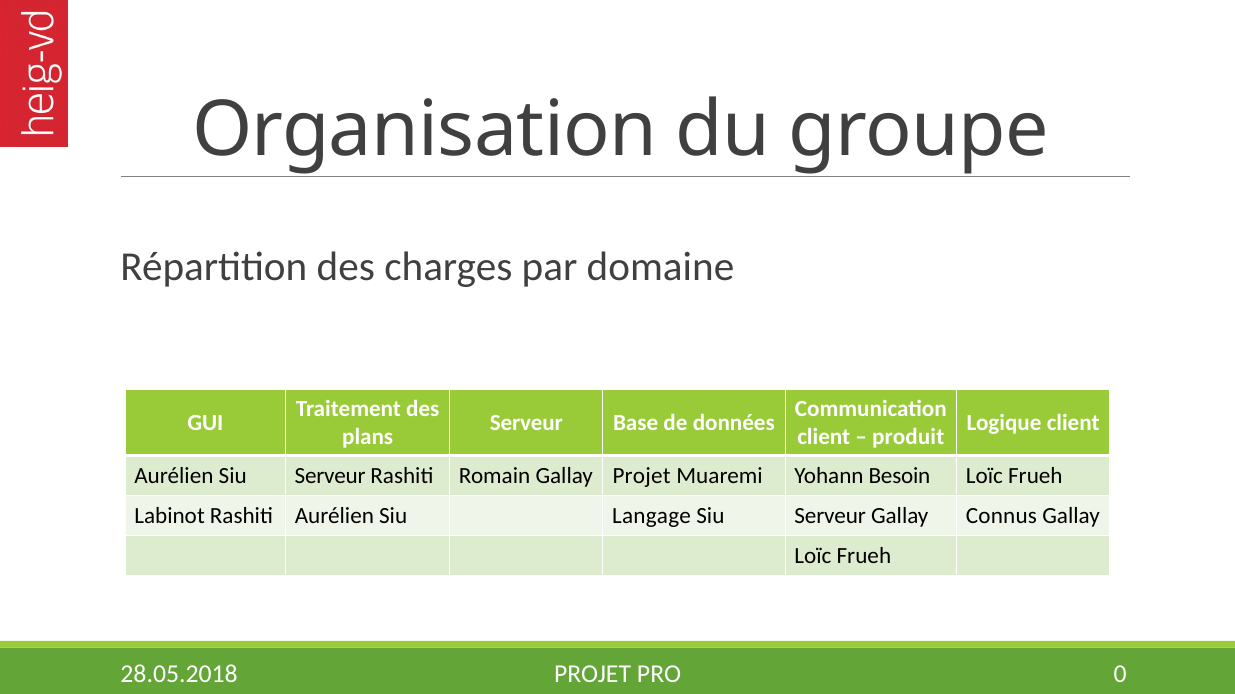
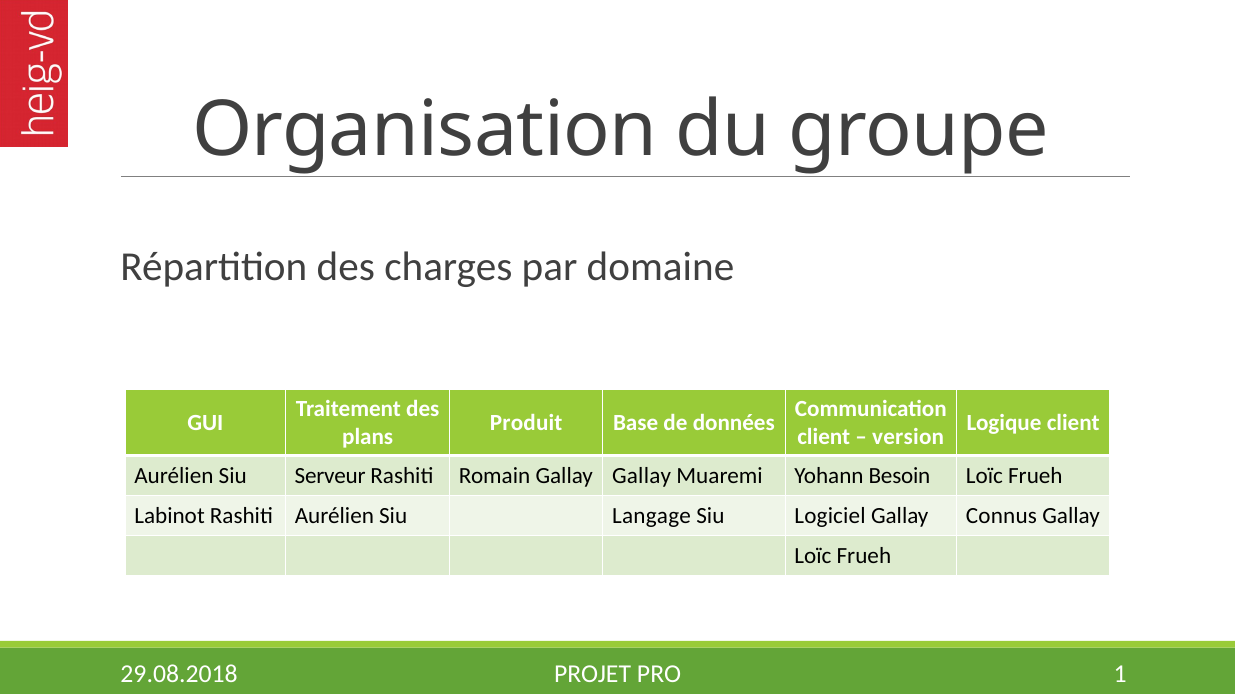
Serveur at (526, 423): Serveur -> Produit
produit: produit -> version
Gallay Projet: Projet -> Gallay
Serveur at (830, 516): Serveur -> Logiciel
0: 0 -> 1
28.05.2018: 28.05.2018 -> 29.08.2018
